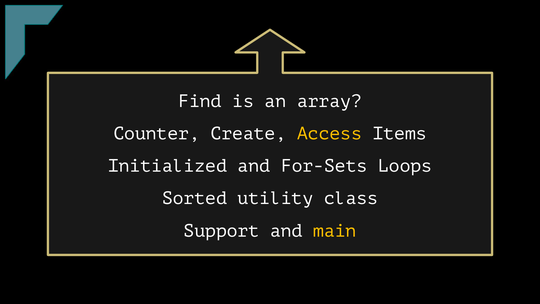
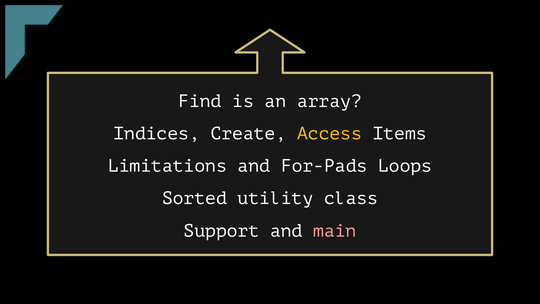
Counter: Counter -> Indices
Initialized: Initialized -> Limitations
For-Sets: For-Sets -> For-Pads
main colour: yellow -> pink
